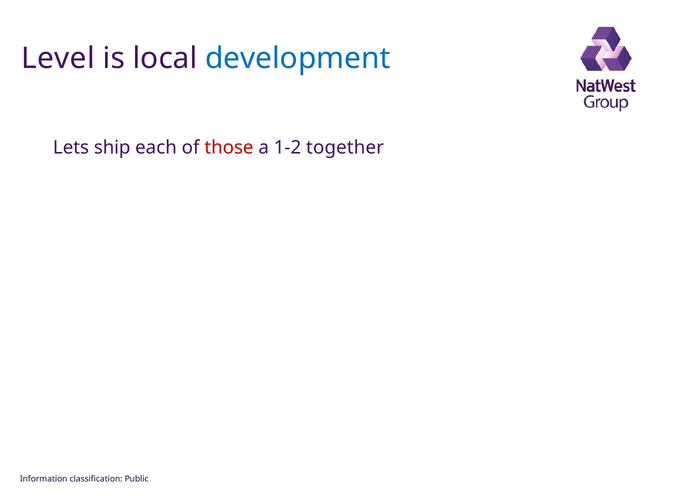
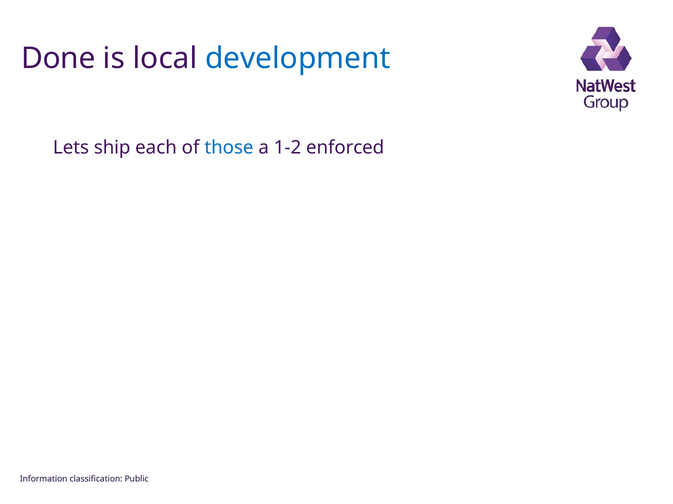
Level: Level -> Done
those colour: red -> blue
together: together -> enforced
